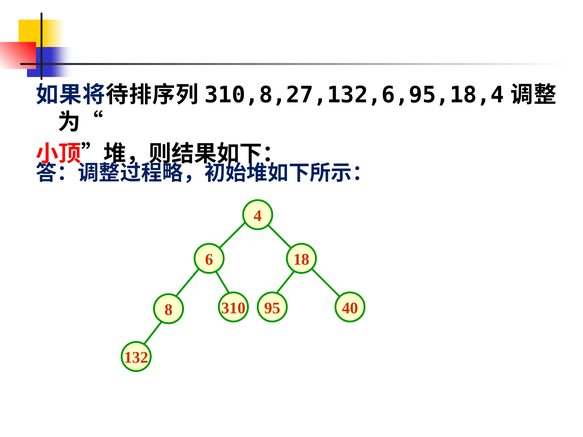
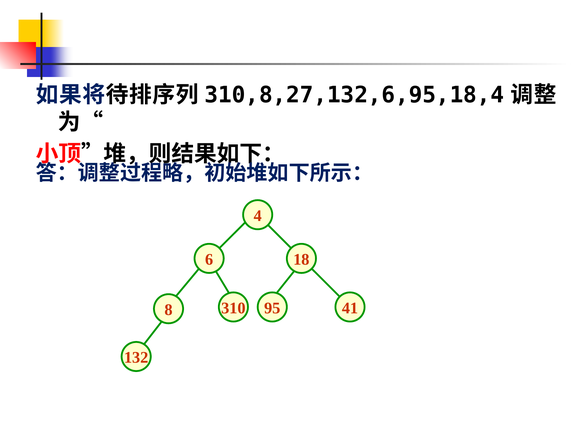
40: 40 -> 41
